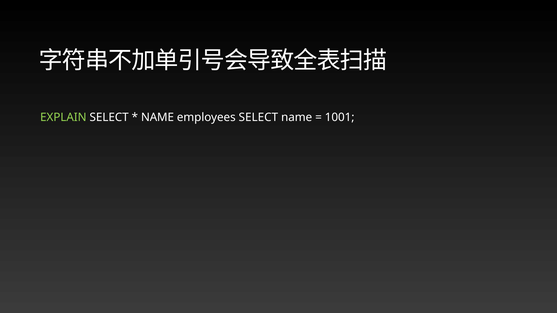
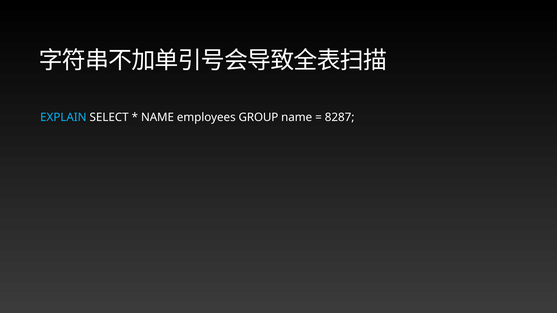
EXPLAIN colour: light green -> light blue
employees SELECT: SELECT -> GROUP
1001: 1001 -> 8287
